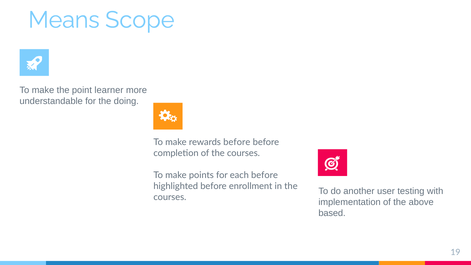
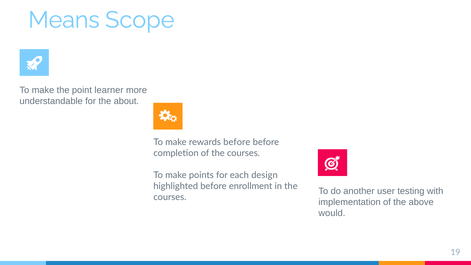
doing: doing -> about
each before: before -> design
based: based -> would
